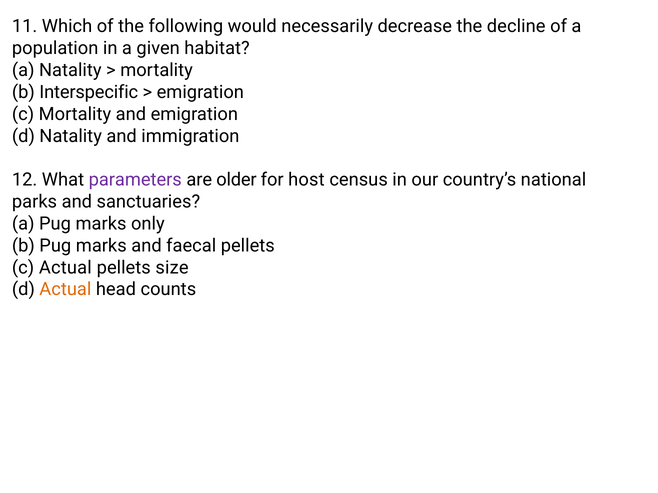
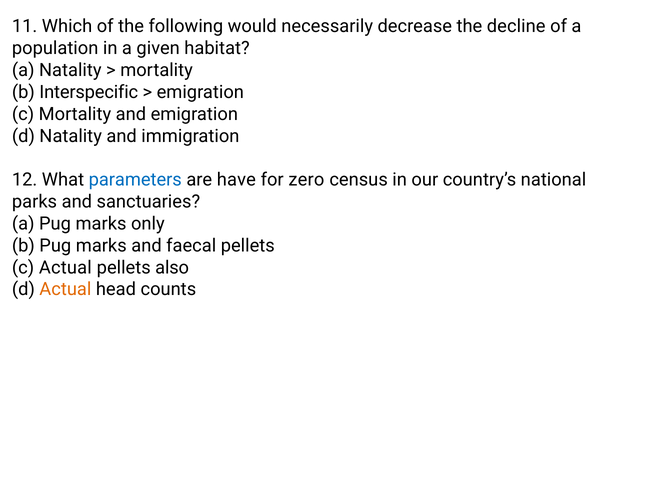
parameters colour: purple -> blue
older: older -> have
host: host -> zero
size: size -> also
